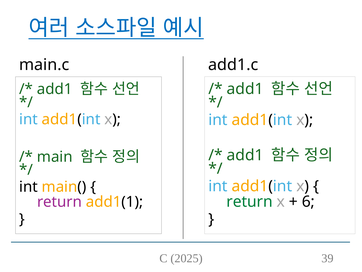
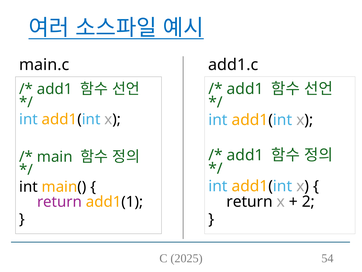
return at (250, 201) colour: green -> black
6: 6 -> 2
39: 39 -> 54
